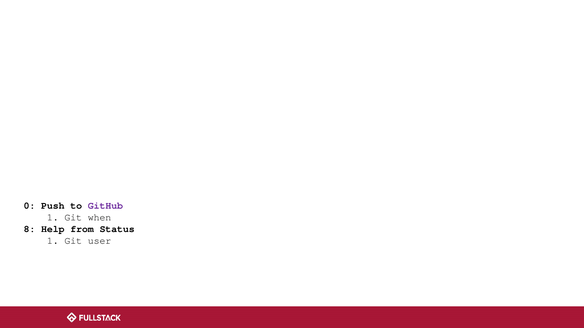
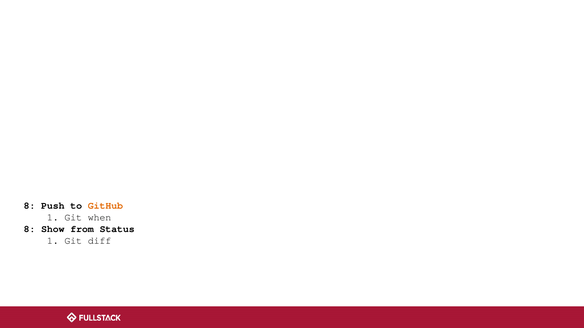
0 at (29, 206): 0 -> 8
GitHub colour: purple -> orange
Help: Help -> Show
user: user -> diff
